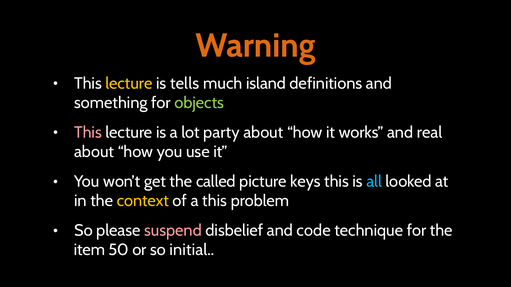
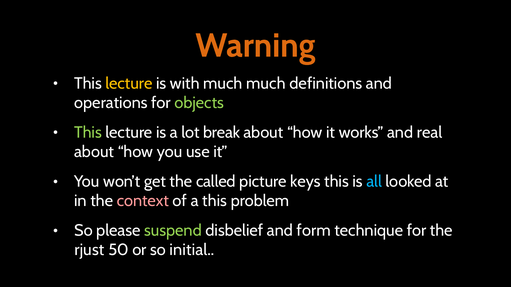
tells: tells -> with
much island: island -> much
something: something -> operations
This at (88, 133) colour: pink -> light green
party: party -> break
context colour: yellow -> pink
suspend colour: pink -> light green
code: code -> form
item: item -> rjust
